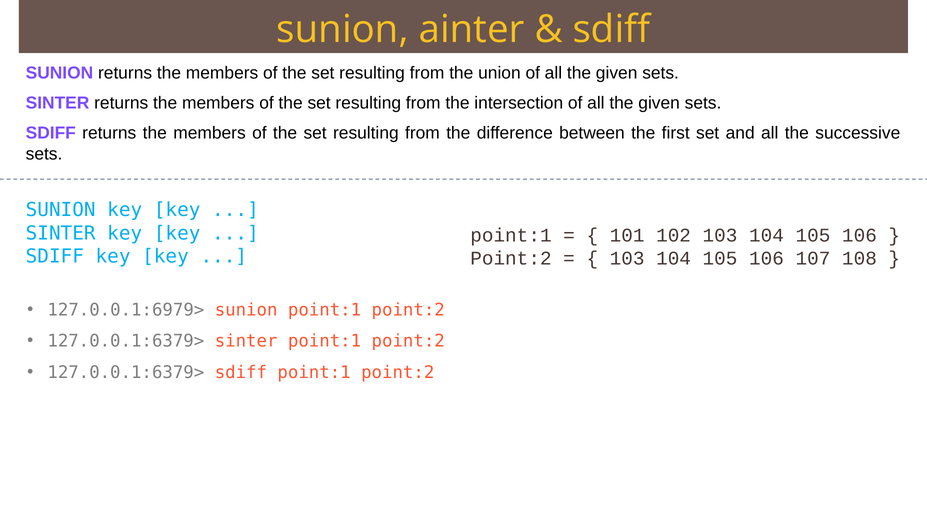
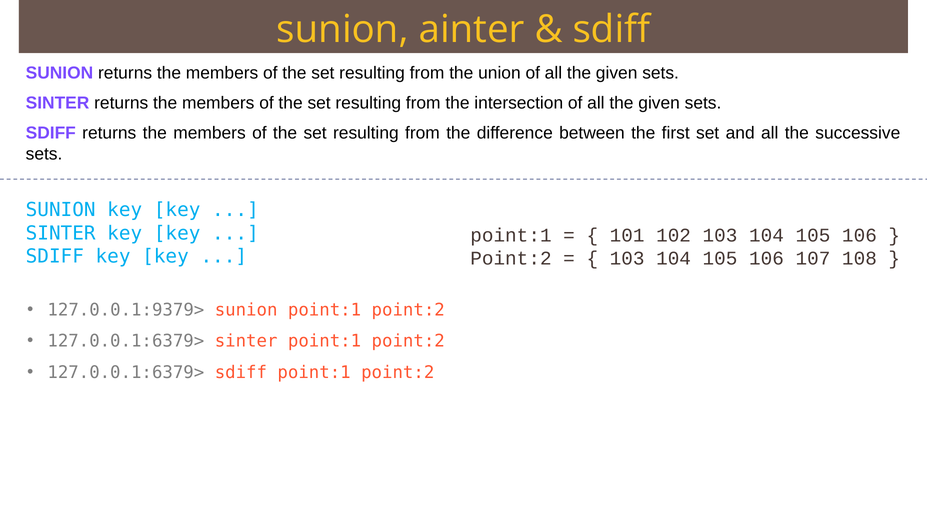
127.0.0.1:6979>: 127.0.0.1:6979> -> 127.0.0.1:9379>
